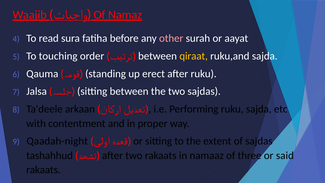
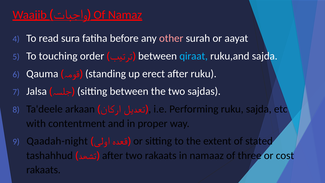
qiraat colour: yellow -> light blue
of sajdas: sajdas -> stated
said: said -> cost
